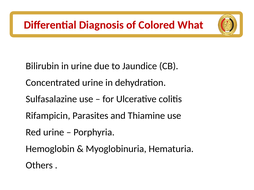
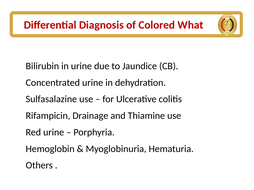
Parasites: Parasites -> Drainage
